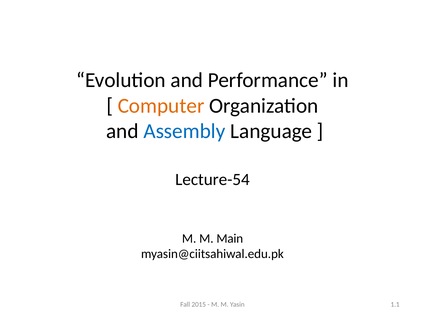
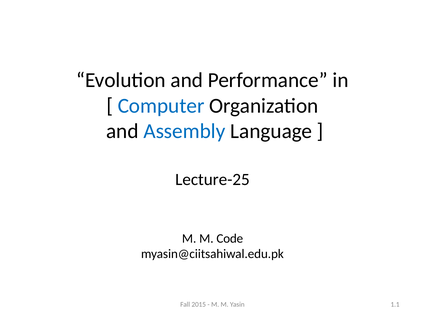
Computer colour: orange -> blue
Lecture-54: Lecture-54 -> Lecture-25
Main: Main -> Code
